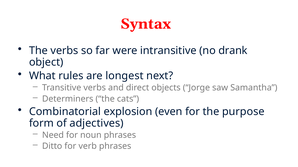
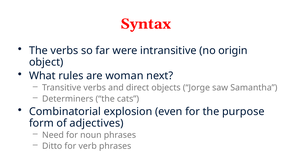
drank: drank -> origin
longest: longest -> woman
